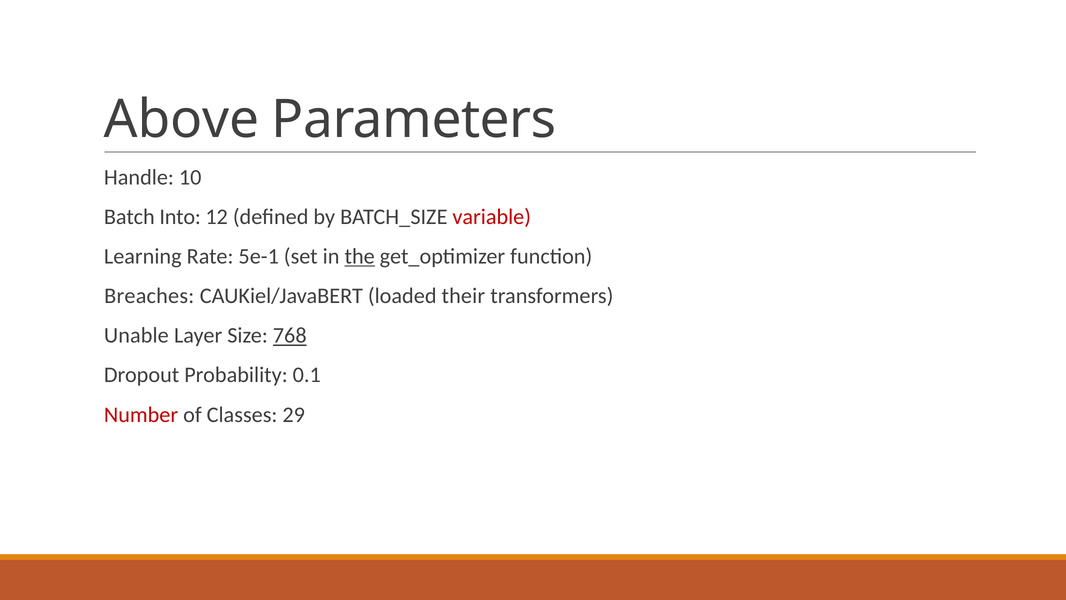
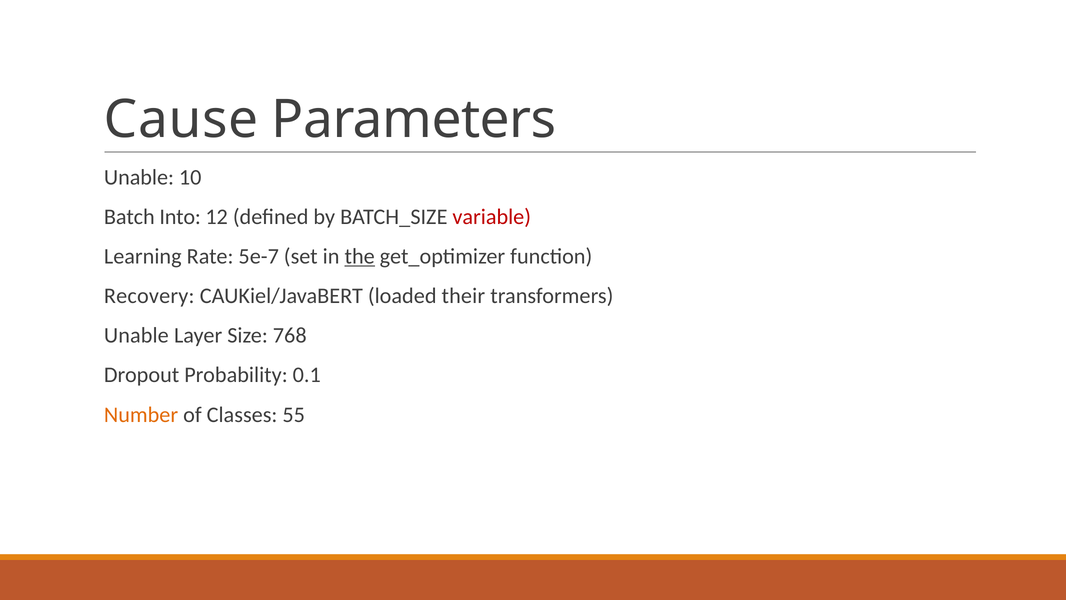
Above: Above -> Cause
Handle at (139, 177): Handle -> Unable
5e-1: 5e-1 -> 5e-7
Breaches: Breaches -> Recovery
768 underline: present -> none
Number colour: red -> orange
29: 29 -> 55
